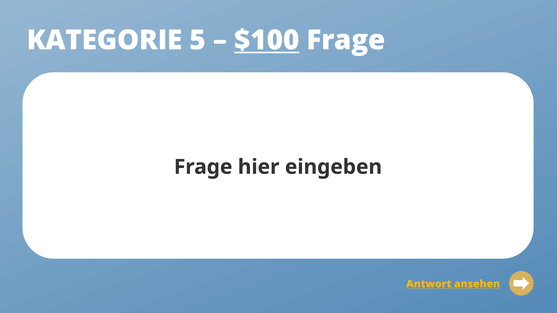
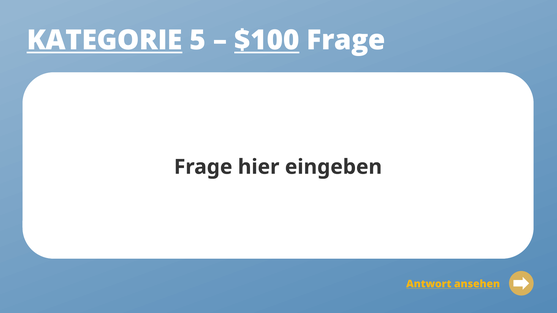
KATEGORIE underline: none -> present
